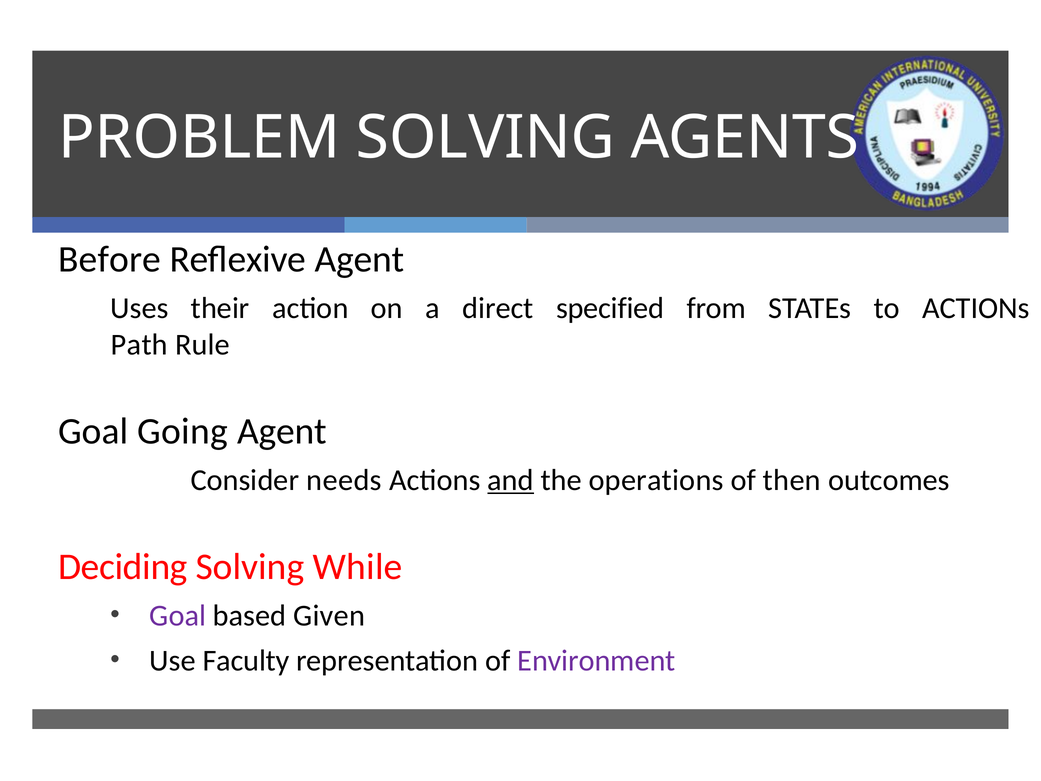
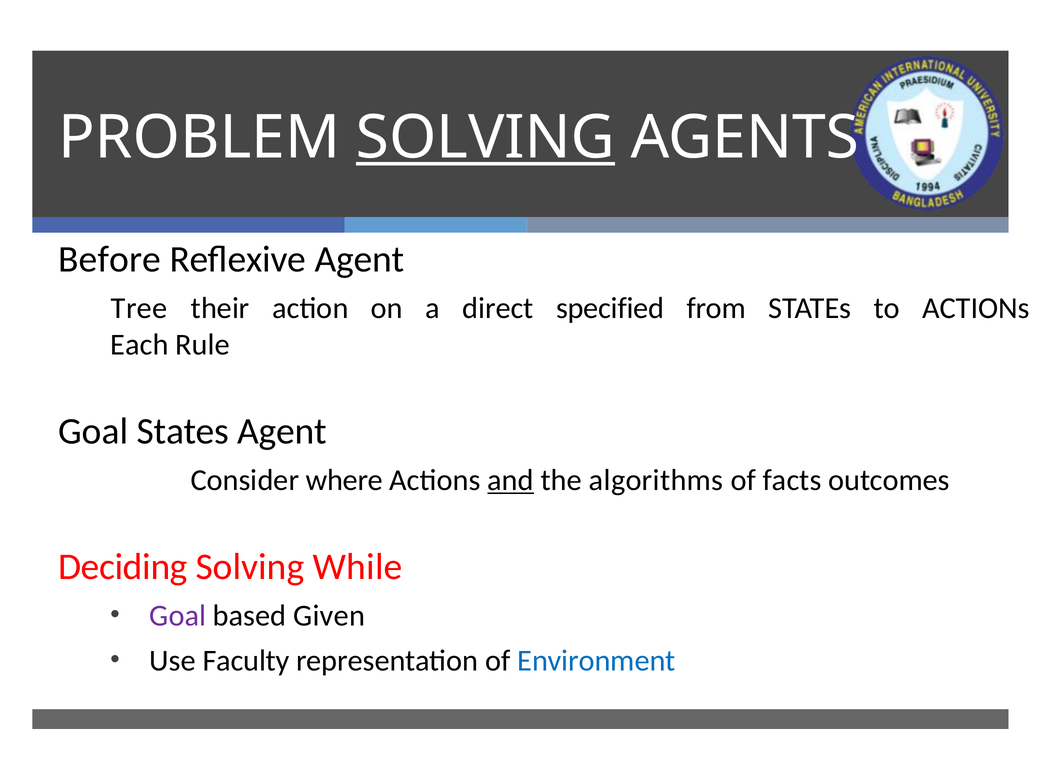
SOLVING at (485, 138) underline: none -> present
Uses: Uses -> Tree
Path: Path -> Each
Goal Going: Going -> States
needs: needs -> where
operations: operations -> algorithms
then: then -> facts
Environment colour: purple -> blue
